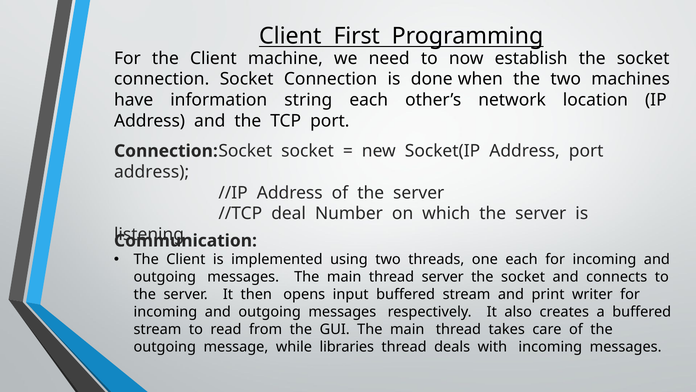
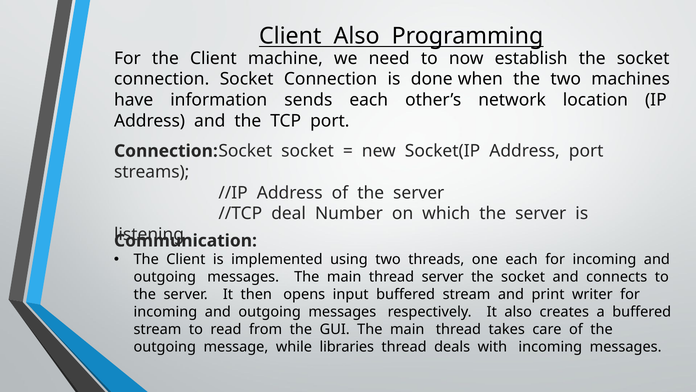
Client First: First -> Also
string: string -> sends
address at (152, 172): address -> streams
